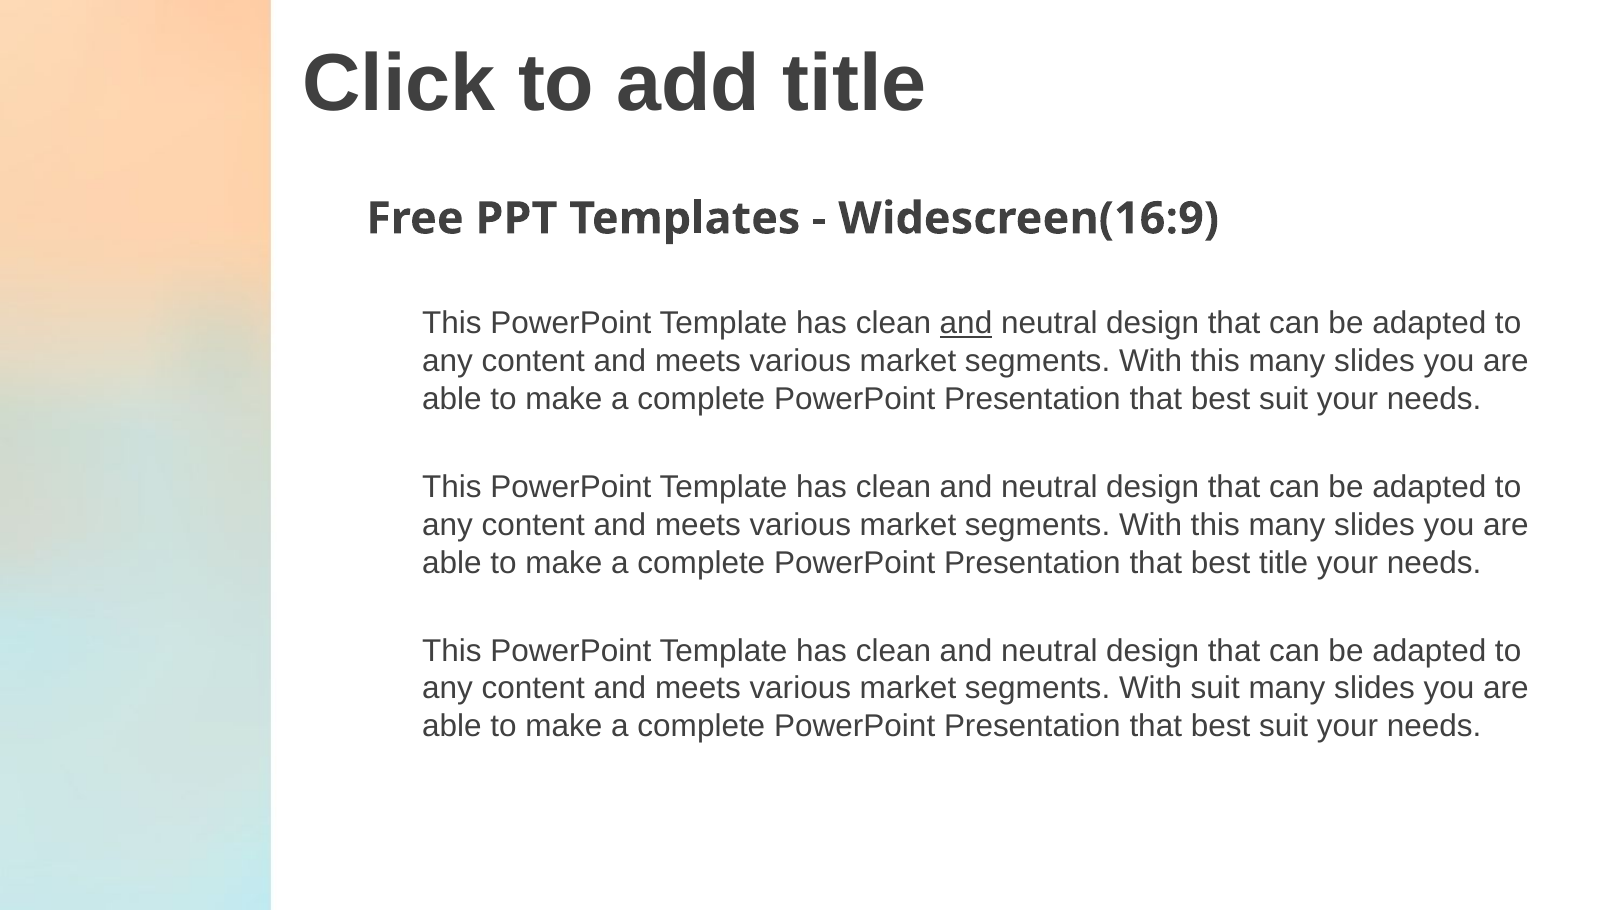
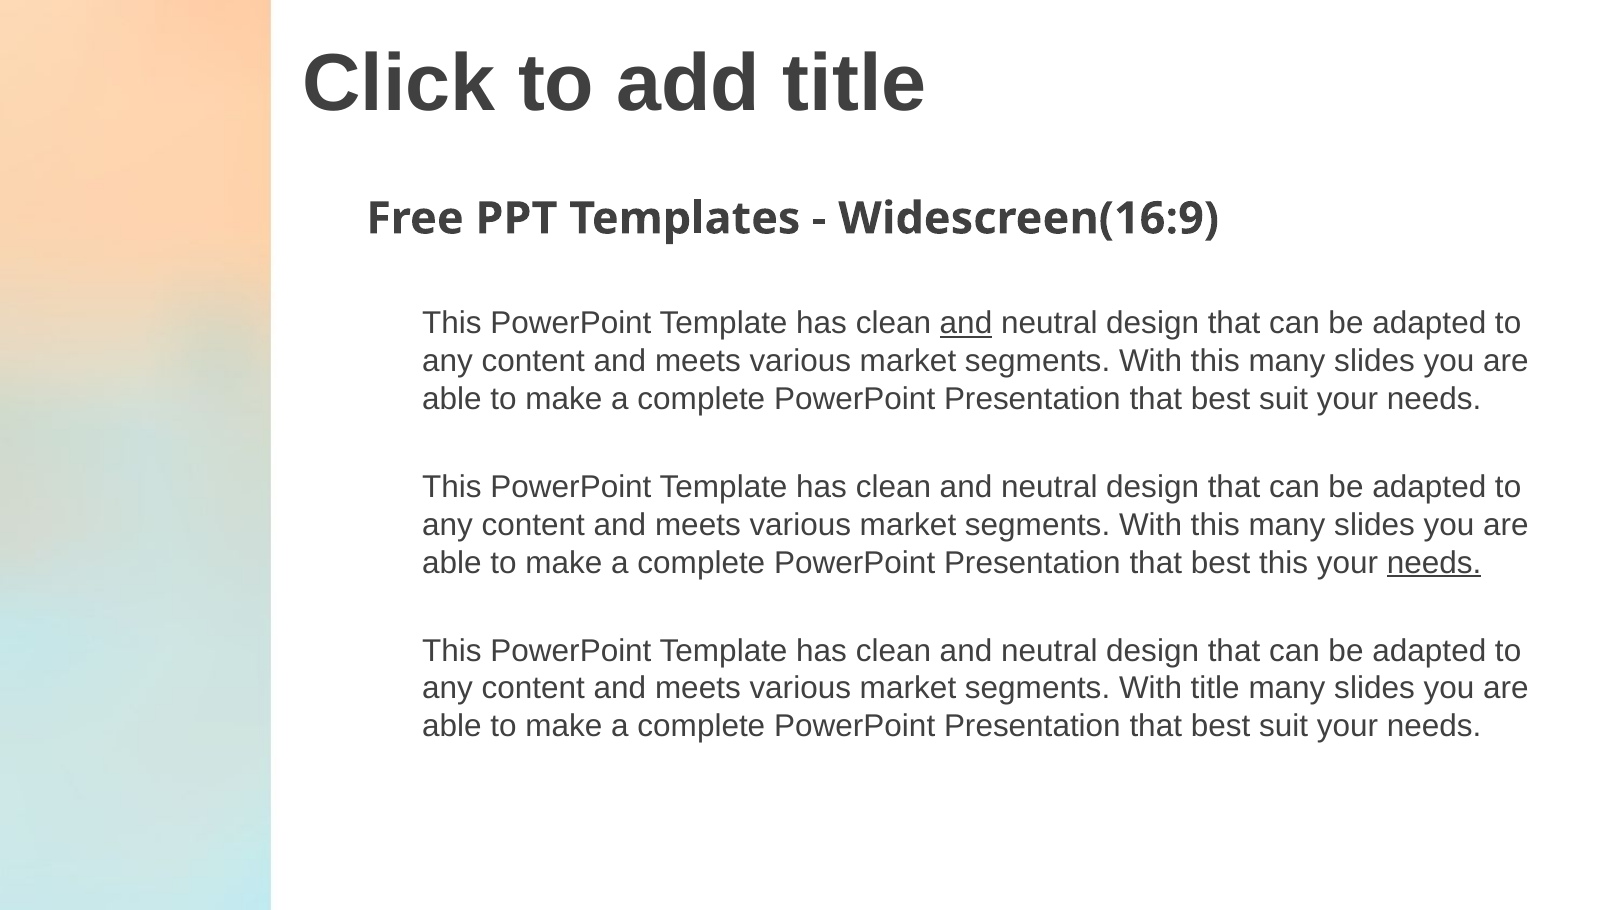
best title: title -> this
needs at (1434, 563) underline: none -> present
With suit: suit -> title
